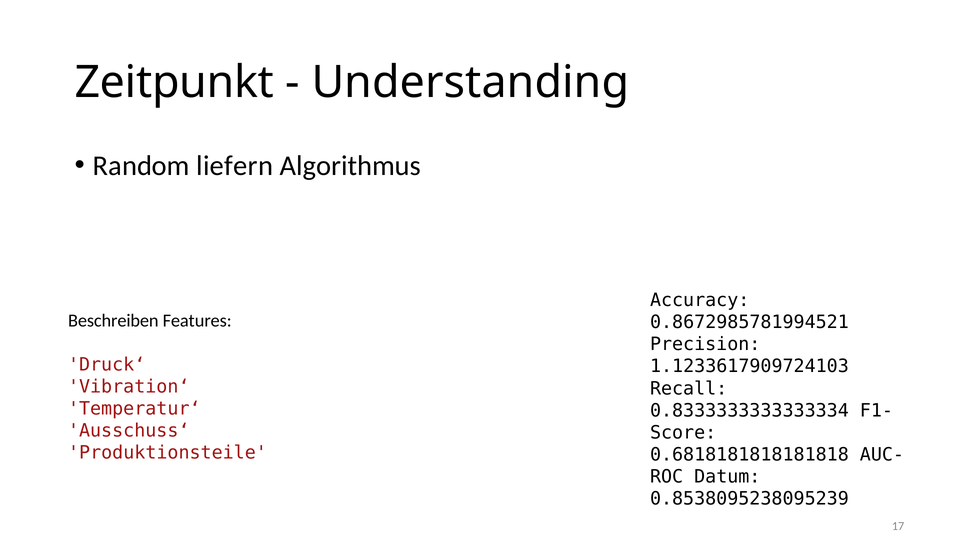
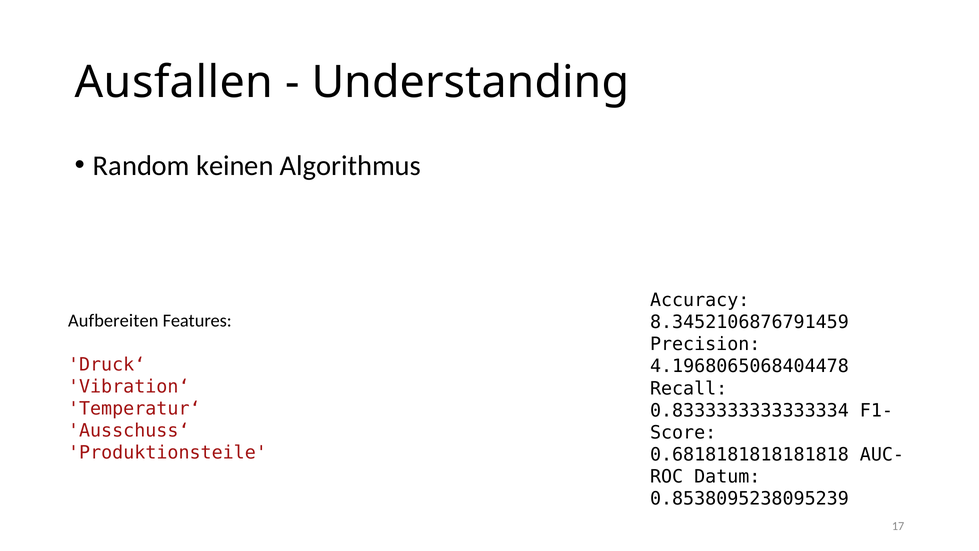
Zeitpunkt: Zeitpunkt -> Ausfallen
liefern: liefern -> keinen
Beschreiben: Beschreiben -> Aufbereiten
0.8672985781994521: 0.8672985781994521 -> 8.3452106876791459
1.1233617909724103: 1.1233617909724103 -> 4.1968065068404478
